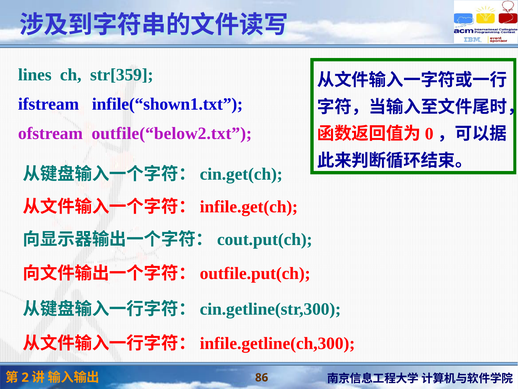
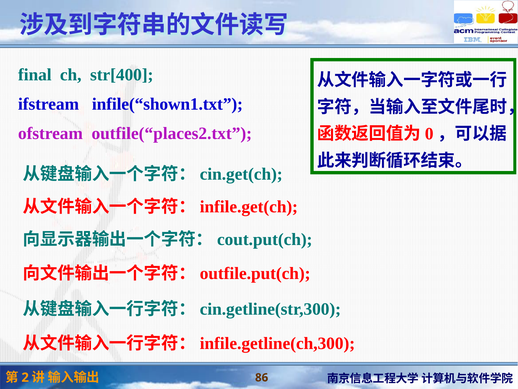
lines: lines -> final
str[359: str[359 -> str[400
outfile(“below2.txt: outfile(“below2.txt -> outfile(“places2.txt
